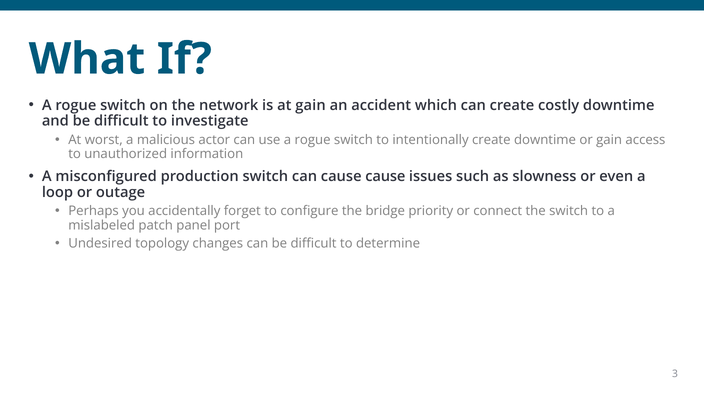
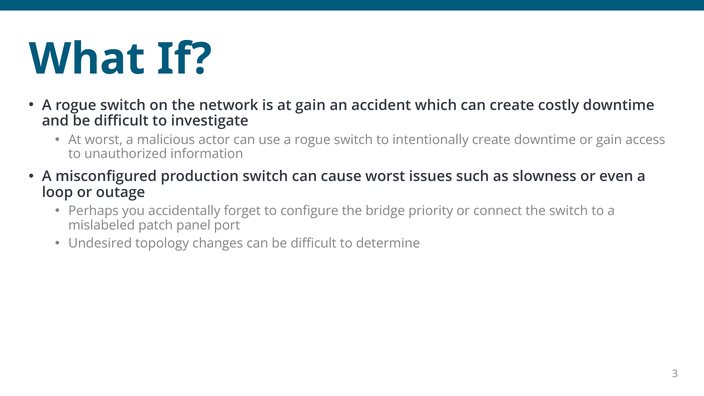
cause cause: cause -> worst
